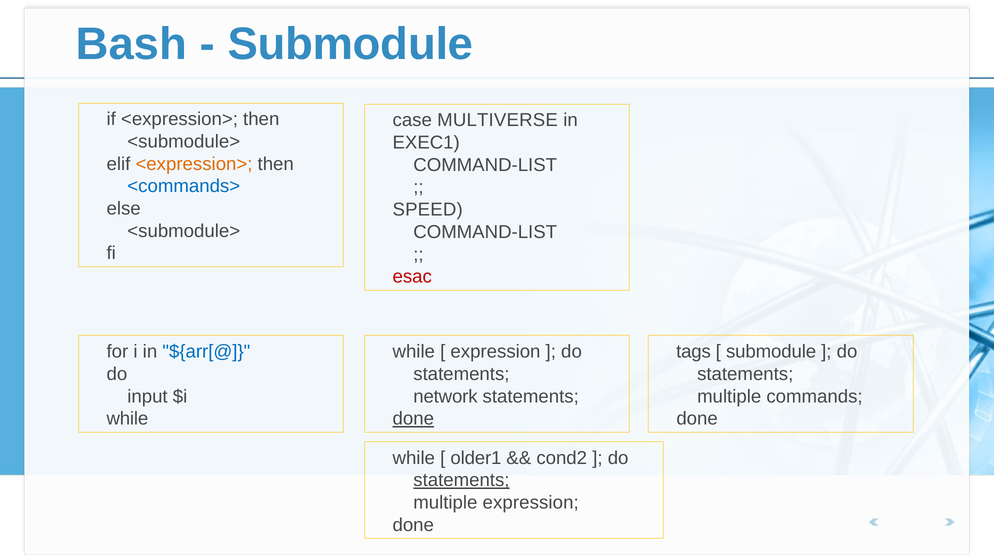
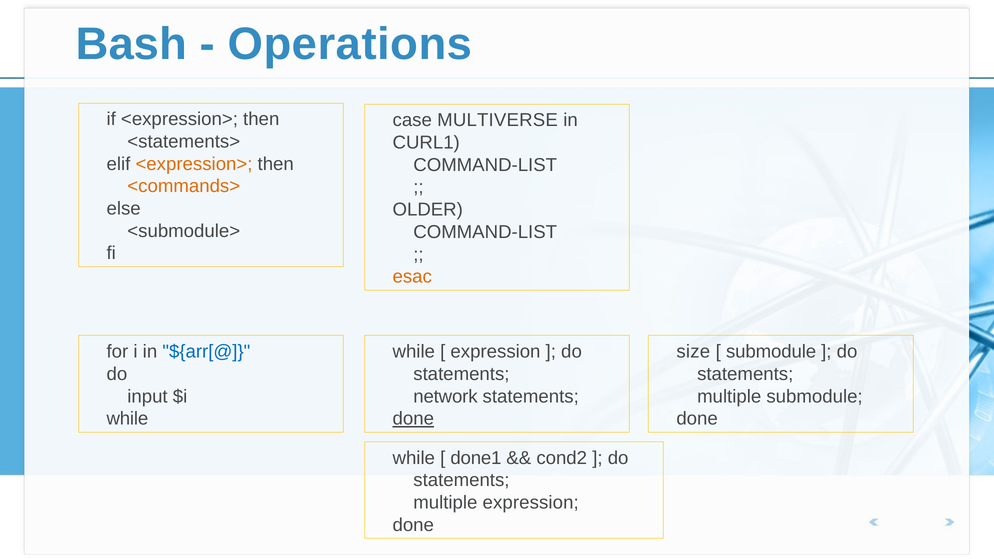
Submodule at (350, 44): Submodule -> Operations
<submodule> at (184, 142): <submodule> -> <statements>
EXEC1: EXEC1 -> CURL1
<commands> colour: blue -> orange
SPEED: SPEED -> OLDER
esac colour: red -> orange
tags: tags -> size
multiple commands: commands -> submodule
older1: older1 -> done1
statements at (461, 480) underline: present -> none
